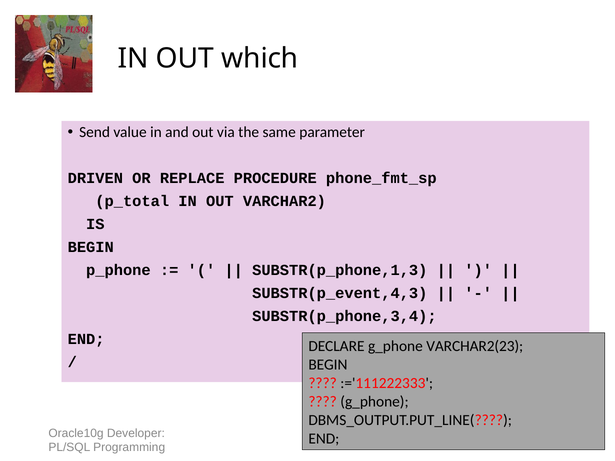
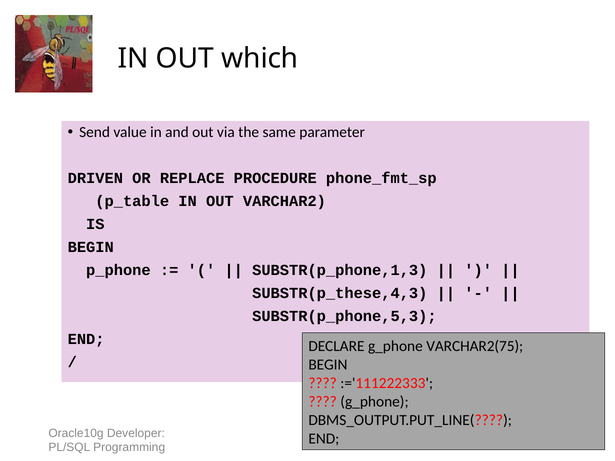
p_total: p_total -> p_table
SUBSTR(p_event,4,3: SUBSTR(p_event,4,3 -> SUBSTR(p_these,4,3
SUBSTR(p_phone,3,4: SUBSTR(p_phone,3,4 -> SUBSTR(p_phone,5,3
VARCHAR2(23: VARCHAR2(23 -> VARCHAR2(75
